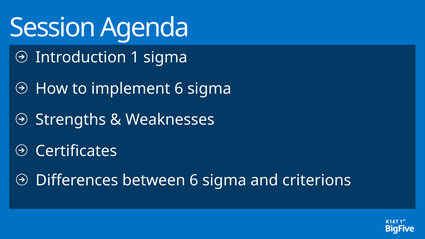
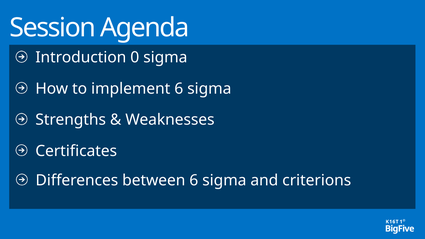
Introduction 1: 1 -> 0
